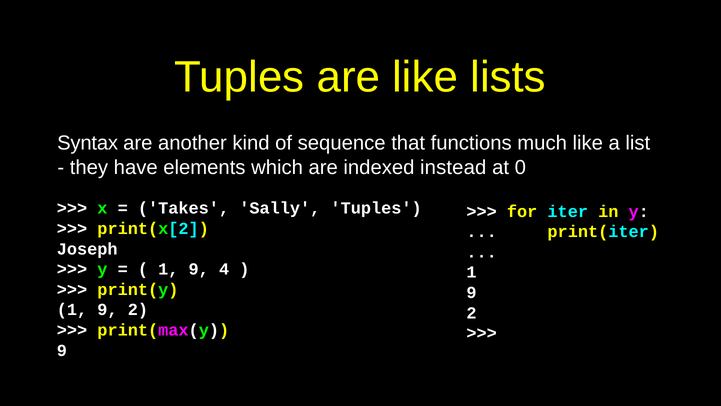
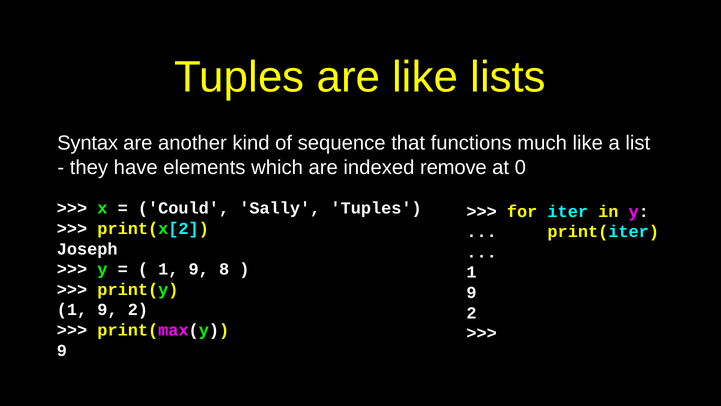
instead: instead -> remove
Takes: Takes -> Could
4: 4 -> 8
